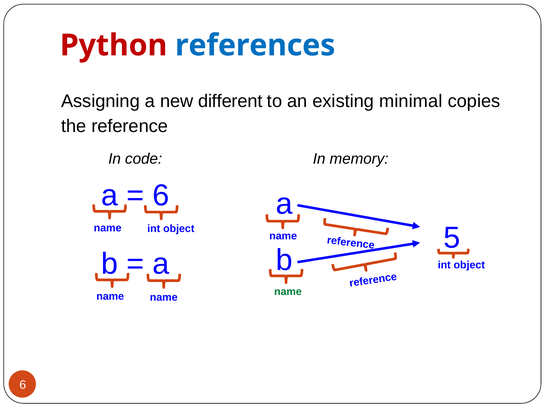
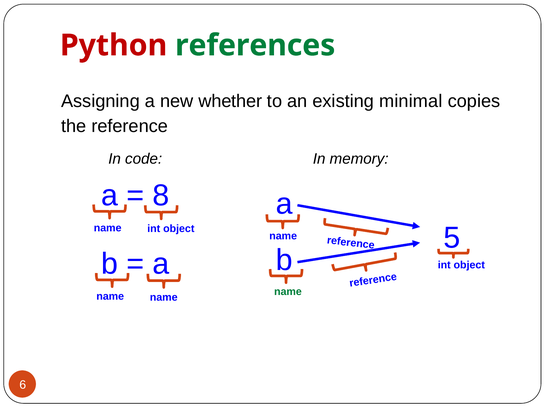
references colour: blue -> green
different: different -> whether
6 at (161, 196): 6 -> 8
